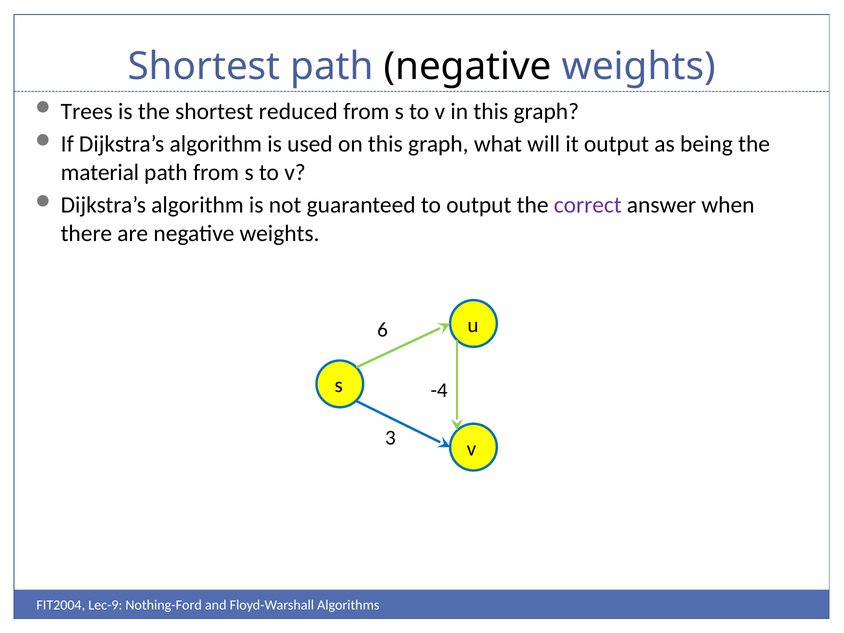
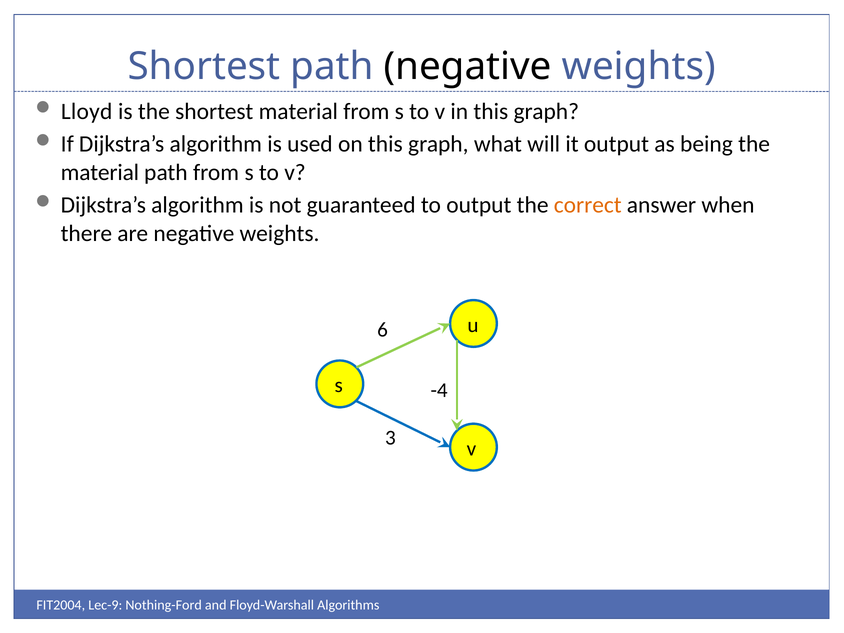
Trees: Trees -> Lloyd
shortest reduced: reduced -> material
correct colour: purple -> orange
